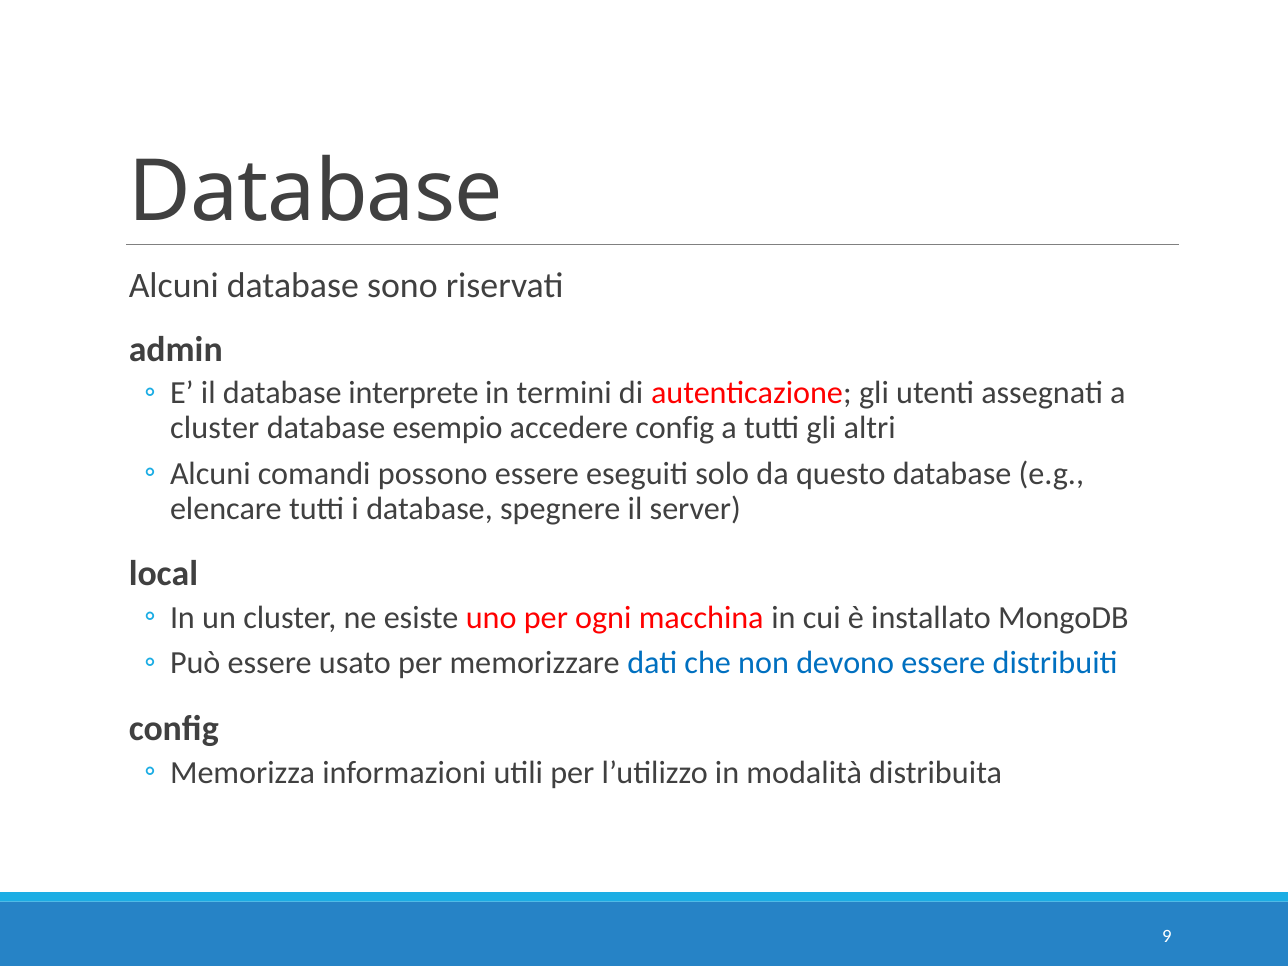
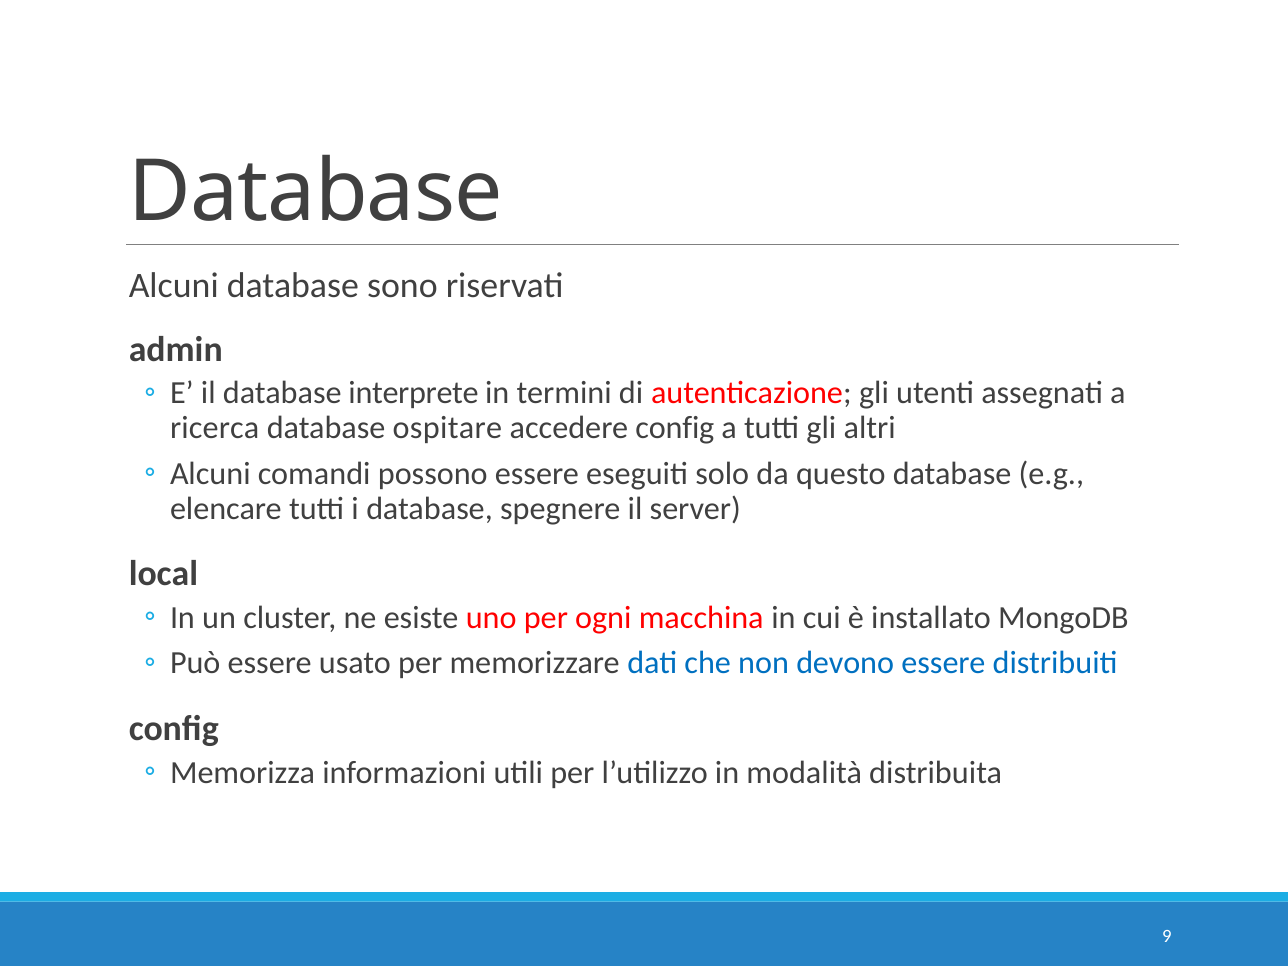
cluster at (215, 428): cluster -> ricerca
esempio: esempio -> ospitare
